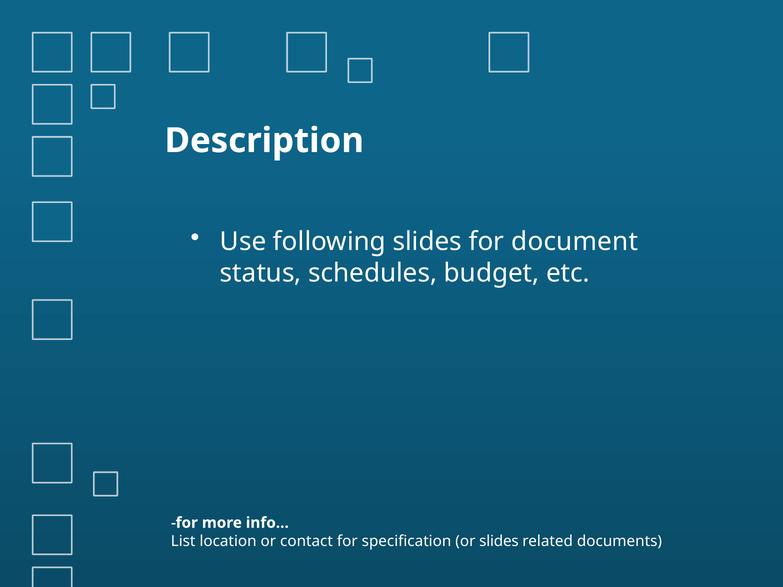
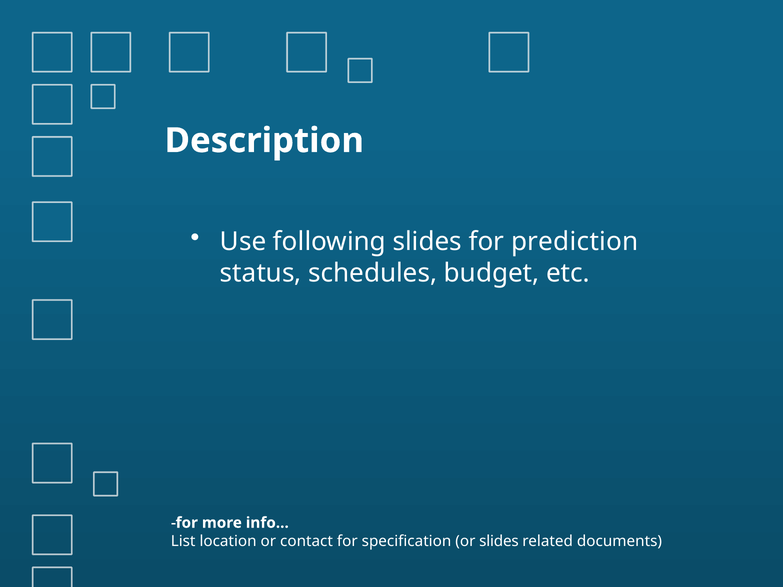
document: document -> prediction
